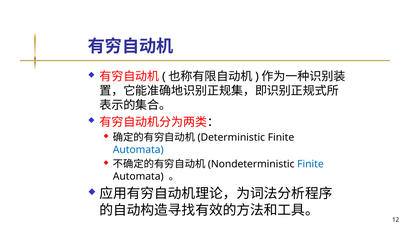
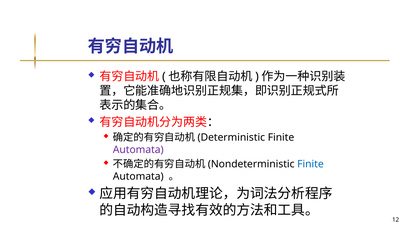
Automata at (138, 150) colour: blue -> purple
